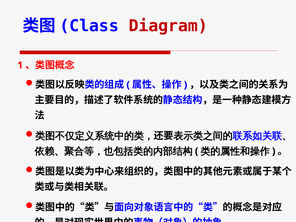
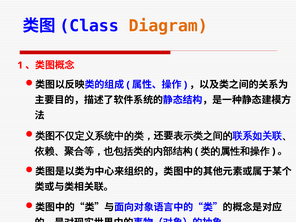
Diagram colour: red -> orange
